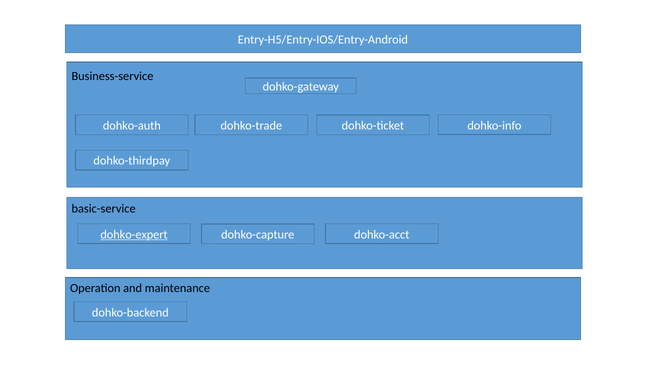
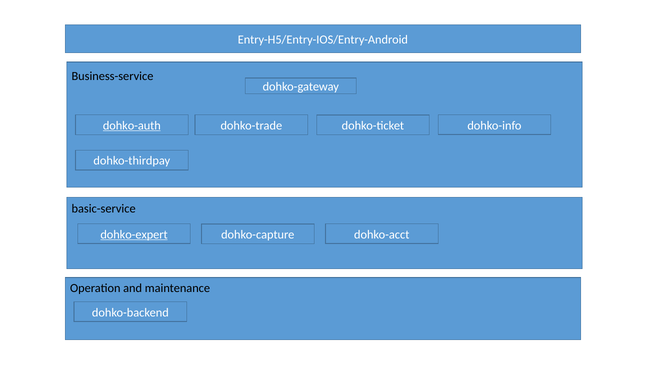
dohko-auth underline: none -> present
